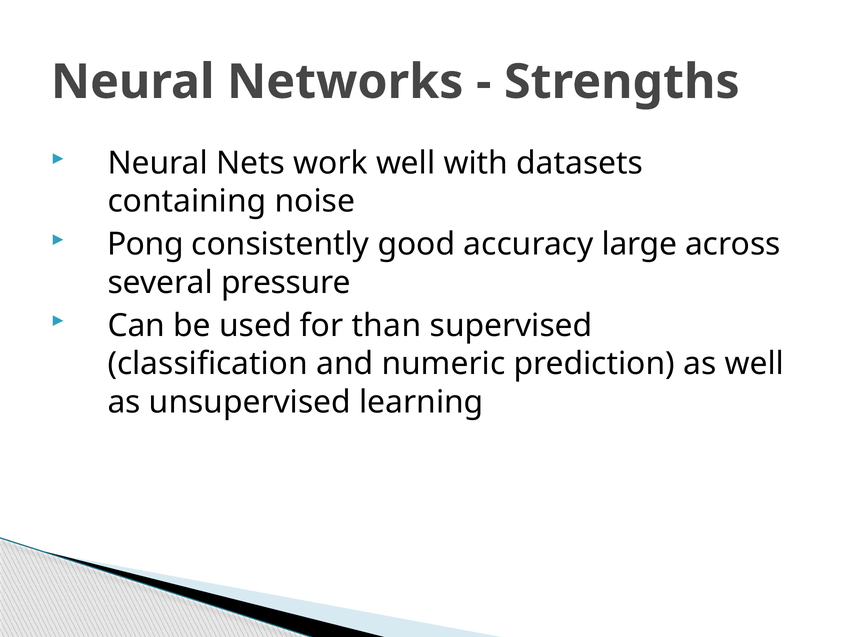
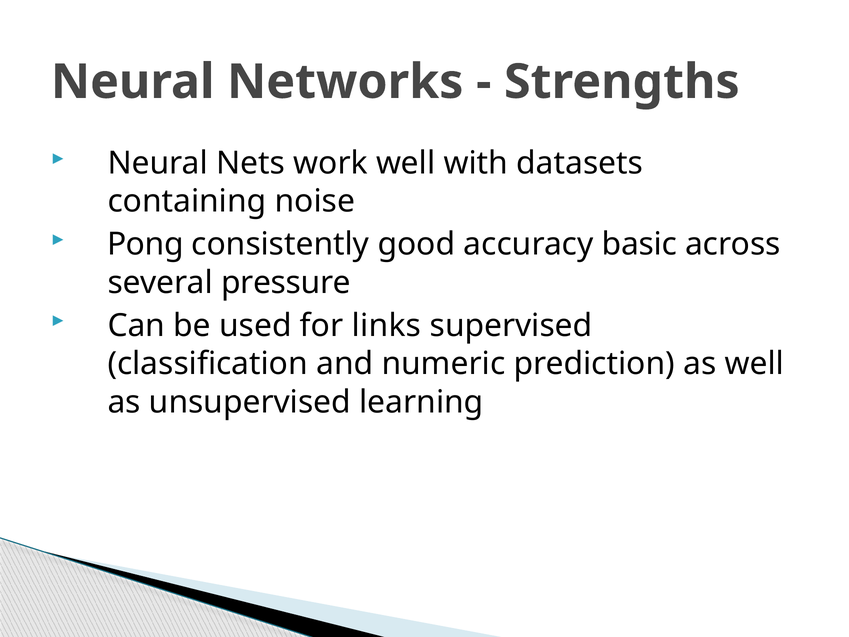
large: large -> basic
than: than -> links
